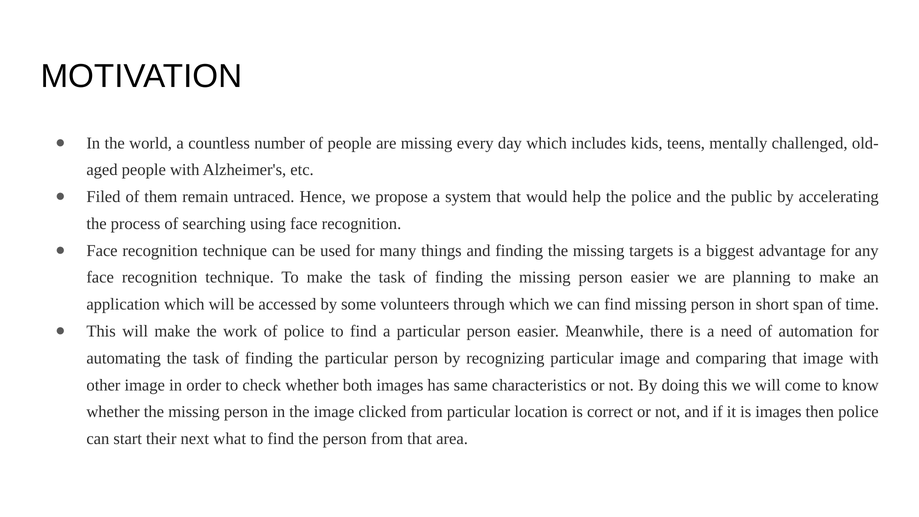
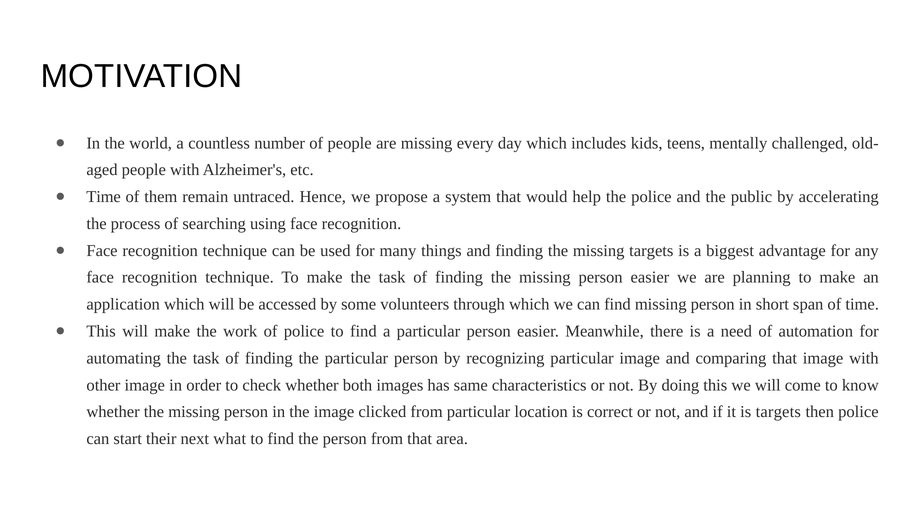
Filed at (103, 197): Filed -> Time
is images: images -> targets
